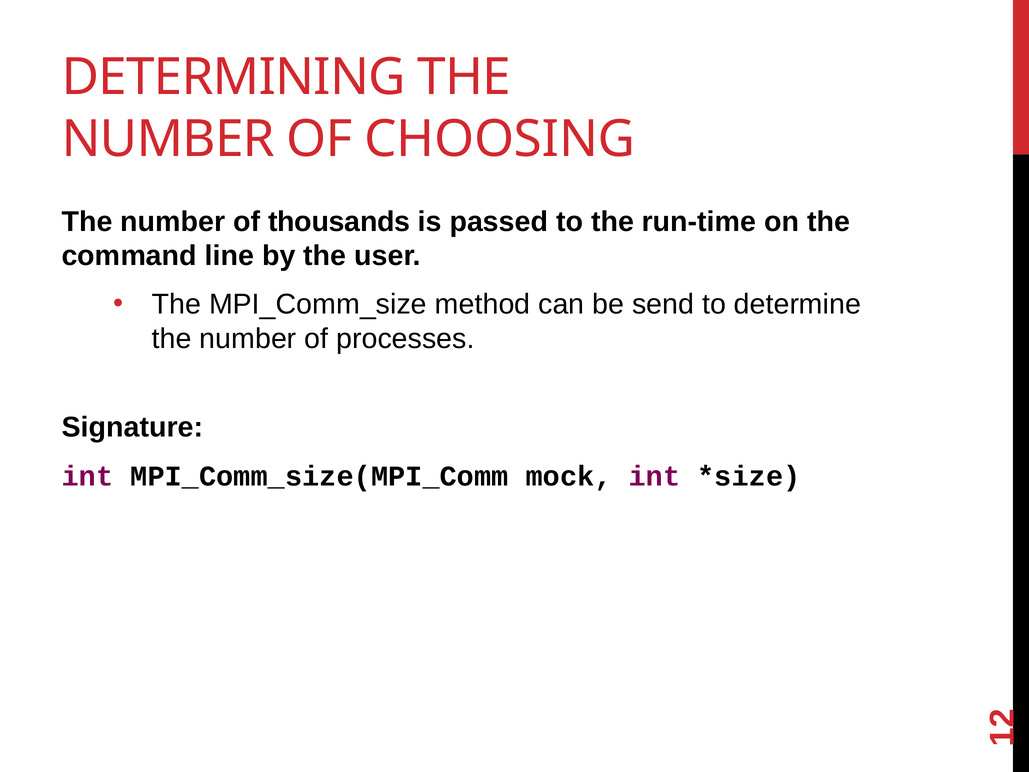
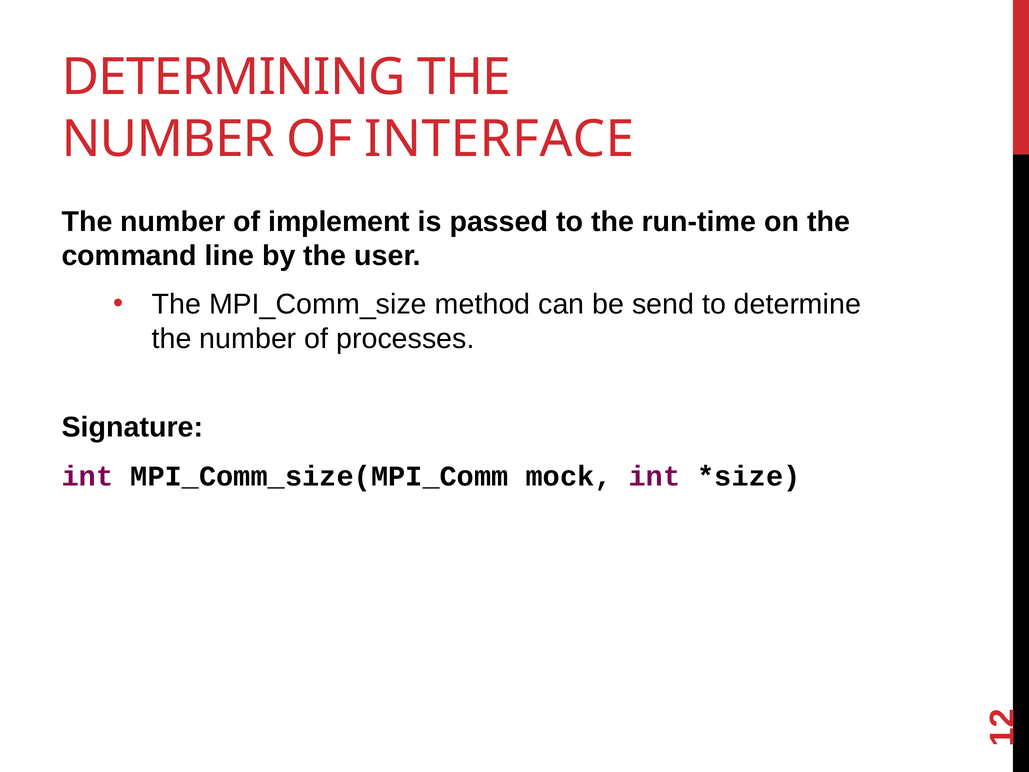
CHOOSING: CHOOSING -> INTERFACE
thousands: thousands -> implement
